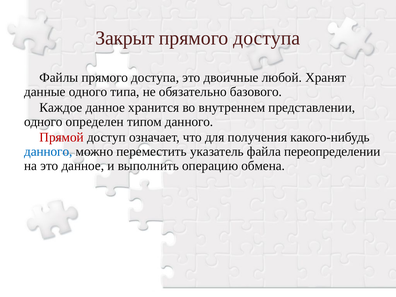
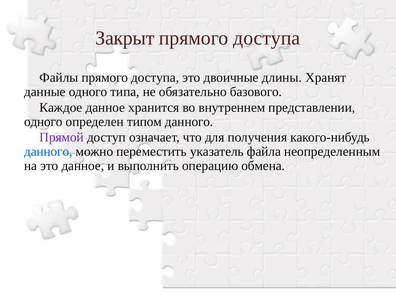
любой: любой -> длины
Прямой colour: red -> purple
переопределении: переопределении -> неопределенным
